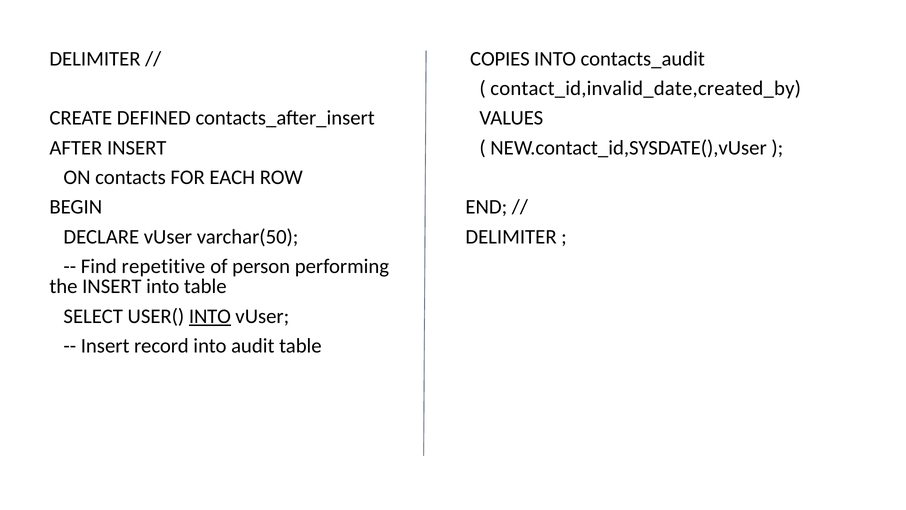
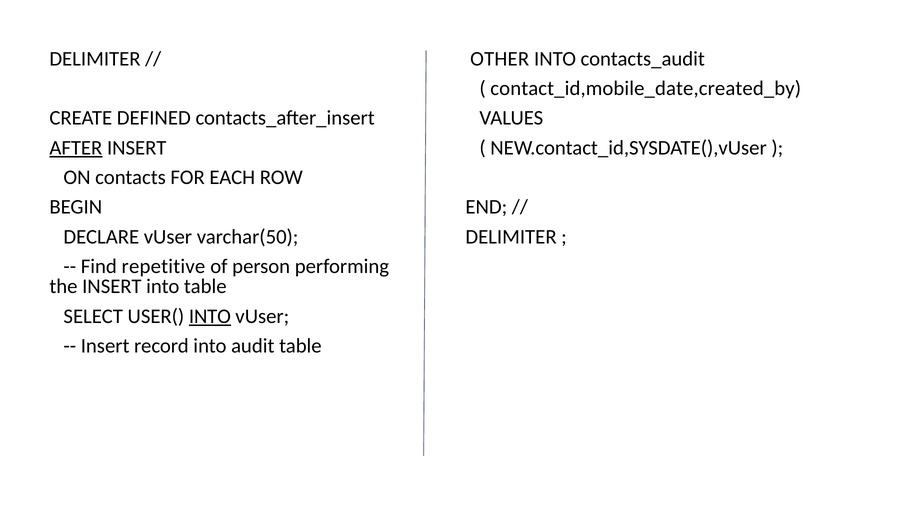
COPIES: COPIES -> OTHER
contact_id,invalid_date,created_by: contact_id,invalid_date,created_by -> contact_id,mobile_date,created_by
AFTER underline: none -> present
